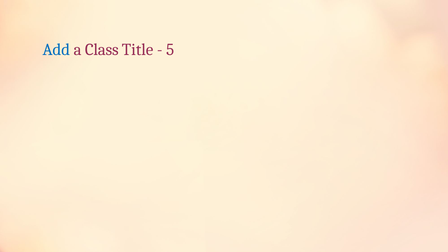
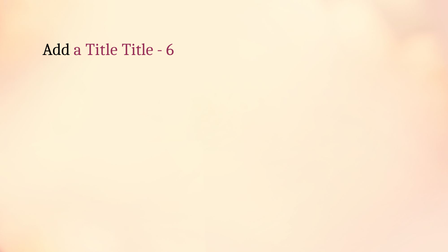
Add colour: blue -> black
a Class: Class -> Title
5: 5 -> 6
